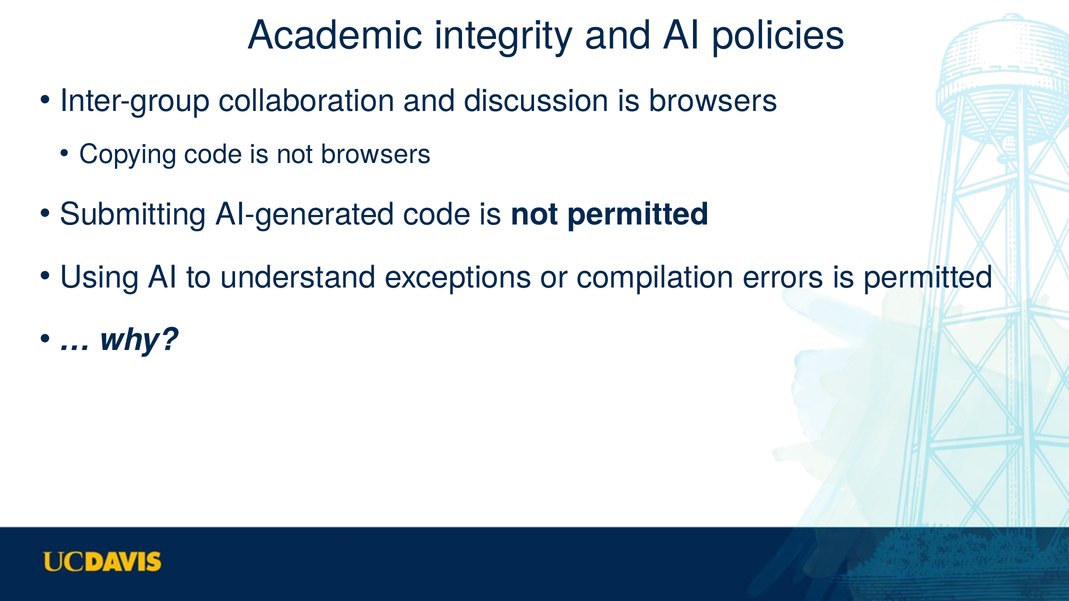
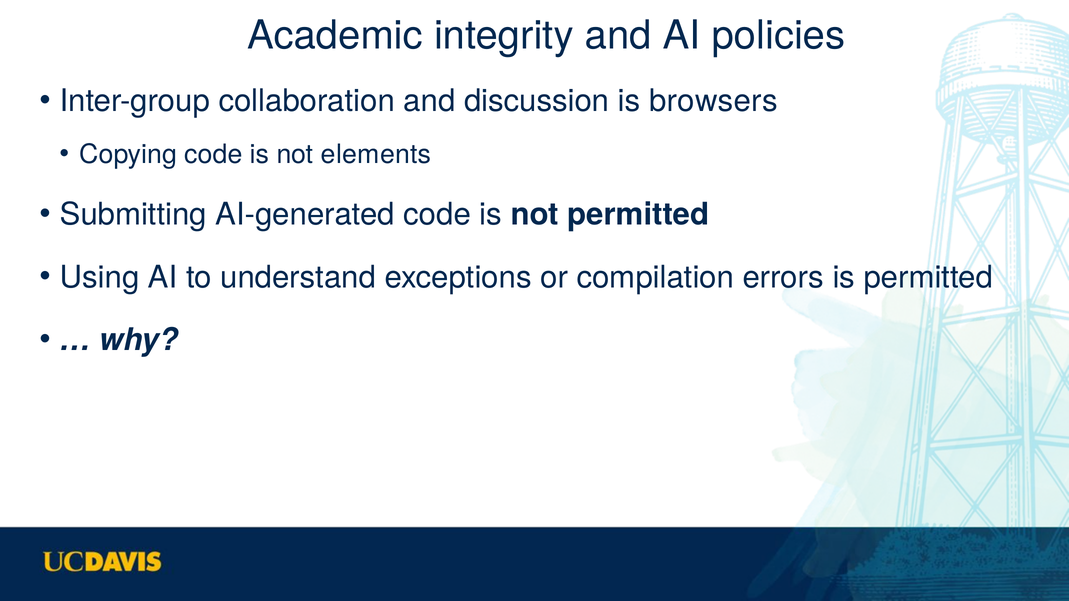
not browsers: browsers -> elements
